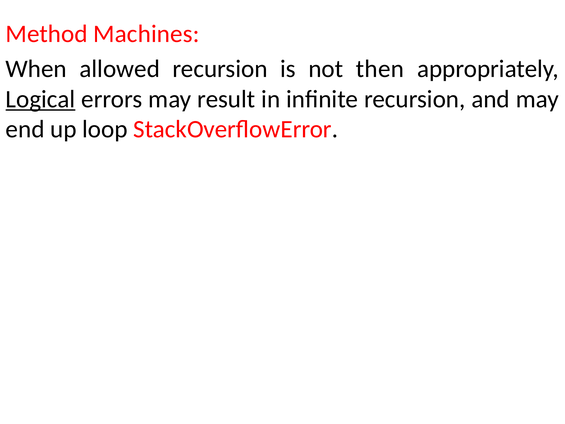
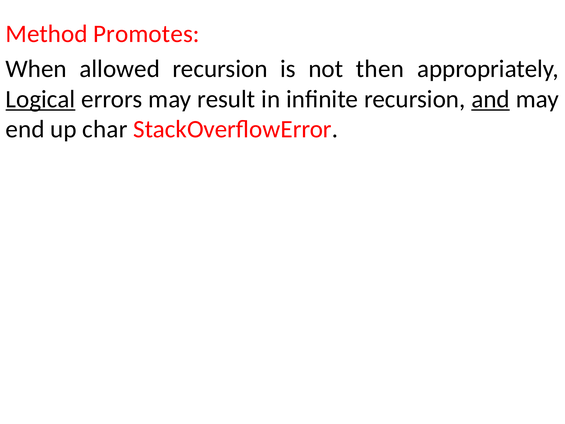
Machines: Machines -> Promotes
and underline: none -> present
loop: loop -> char
